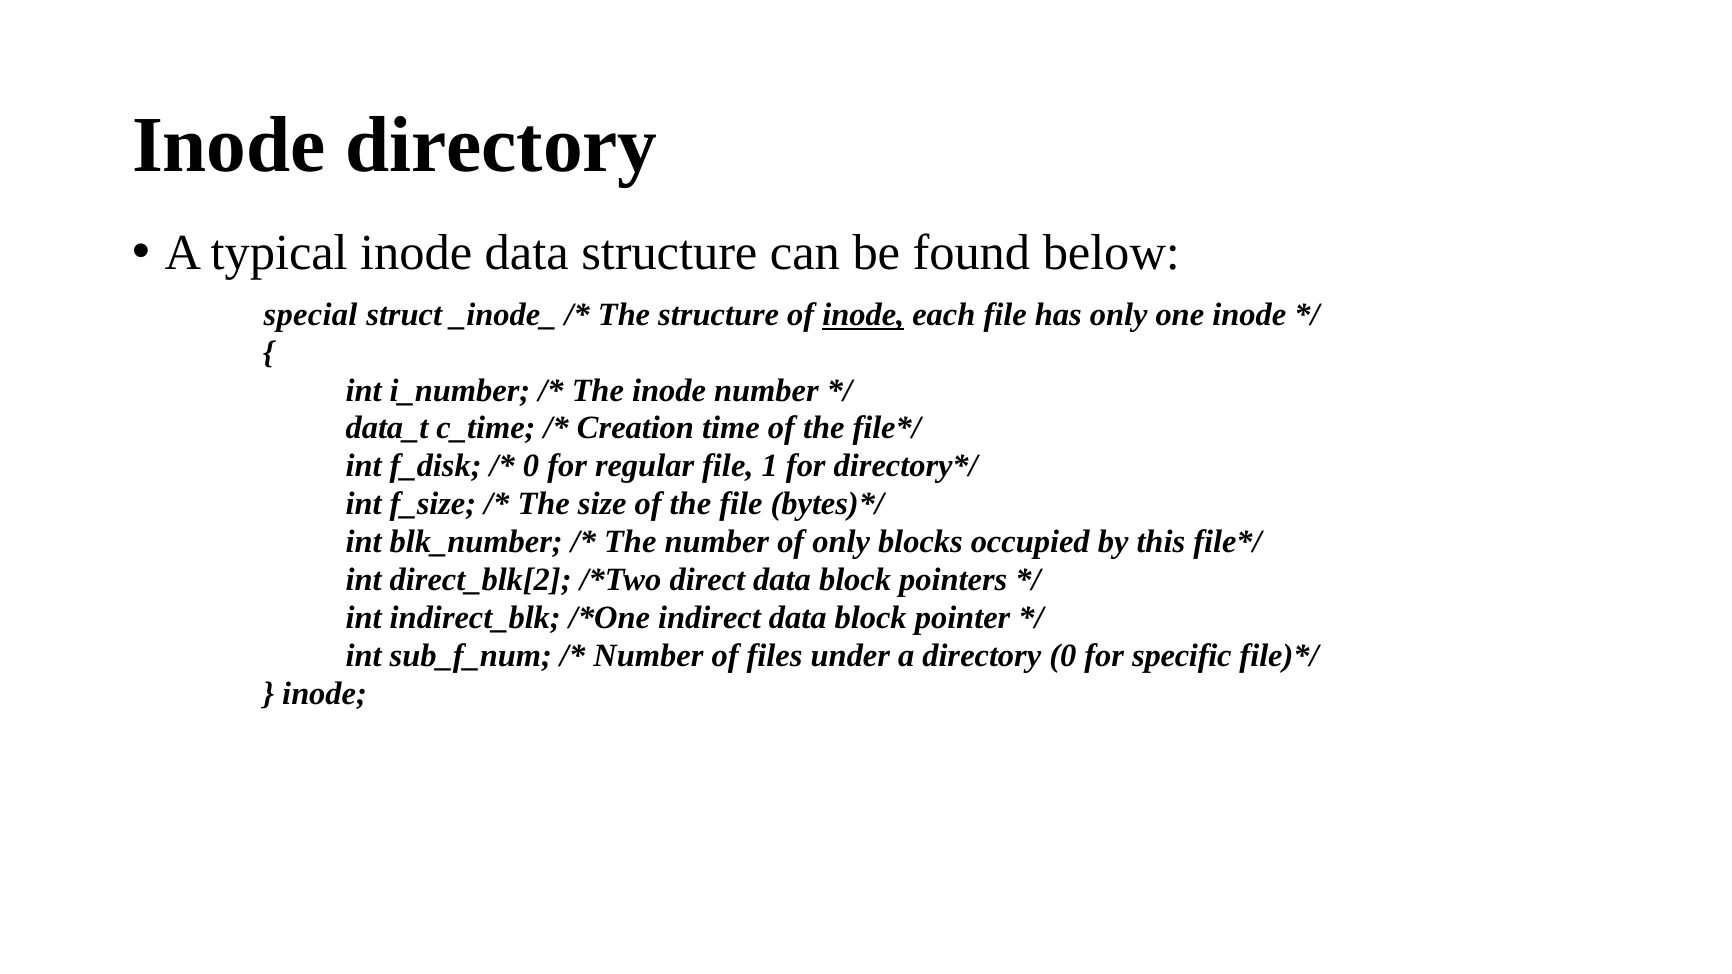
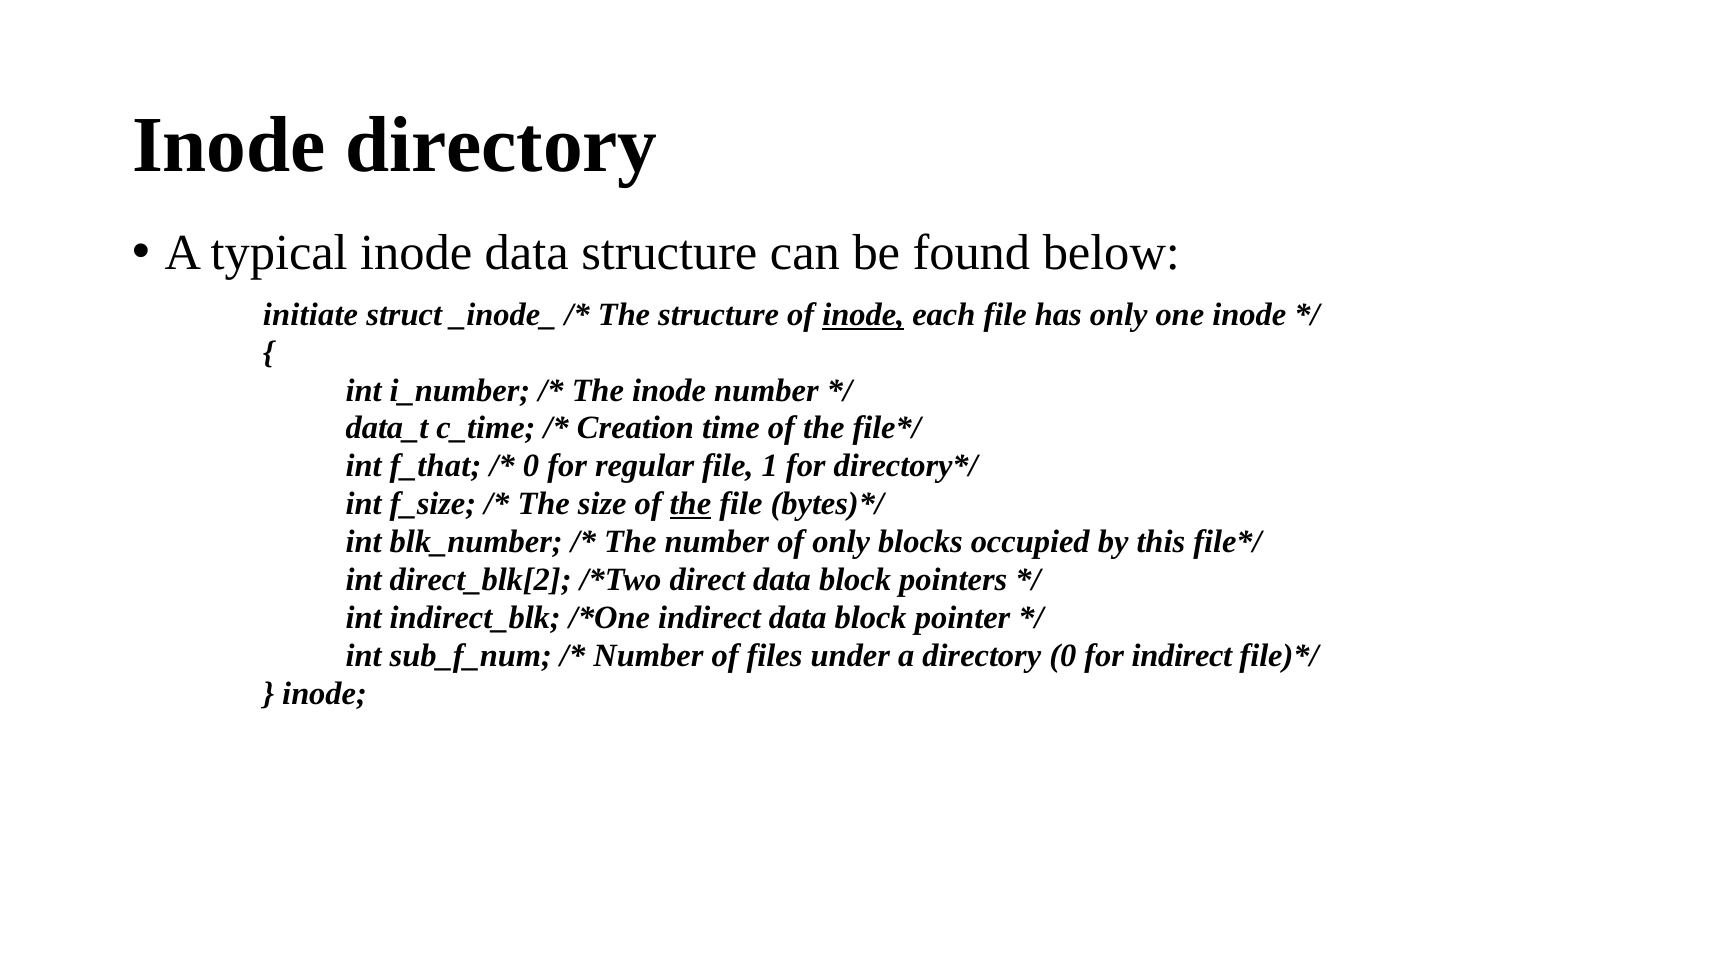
special: special -> initiate
f_disk: f_disk -> f_that
the at (690, 504) underline: none -> present
for specific: specific -> indirect
